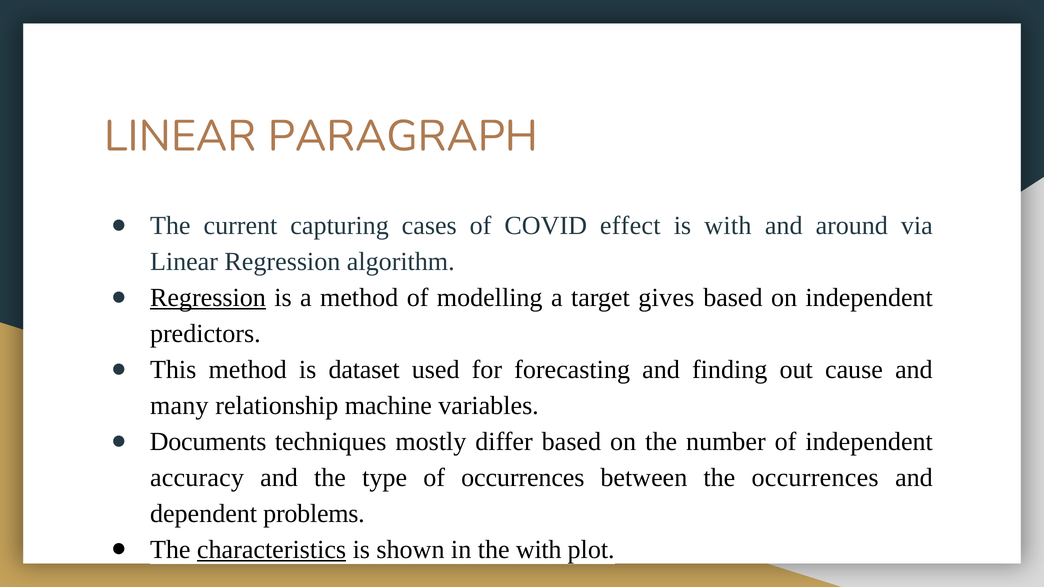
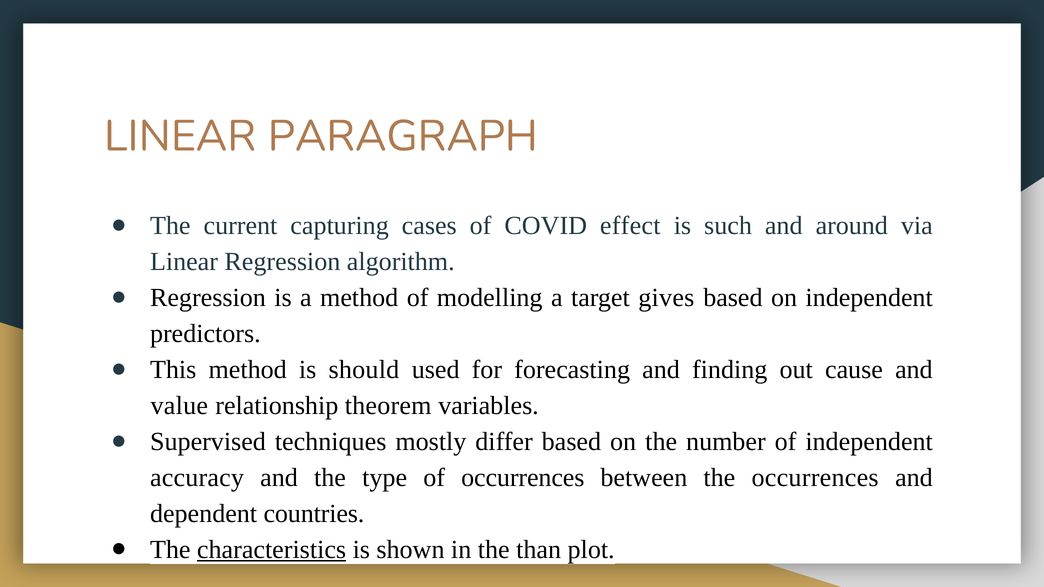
is with: with -> such
Regression at (208, 298) underline: present -> none
dataset: dataset -> should
many: many -> value
machine: machine -> theorem
Documents: Documents -> Supervised
problems: problems -> countries
the with: with -> than
